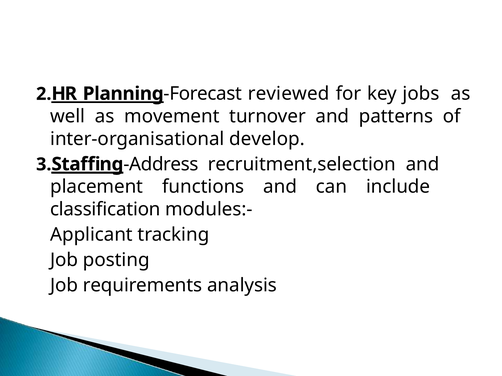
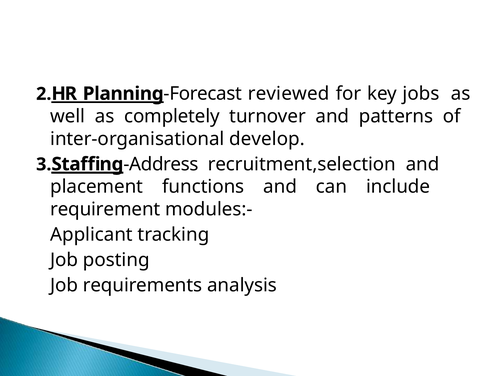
movement: movement -> completely
classification: classification -> requirement
